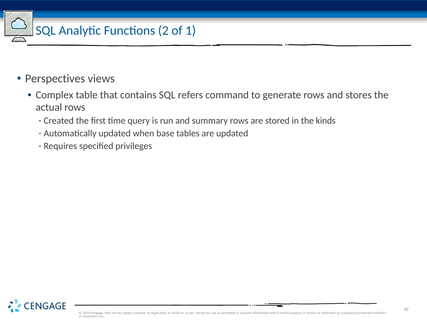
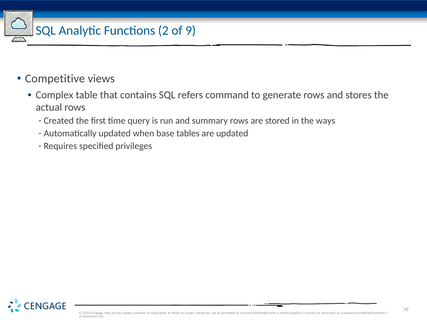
1: 1 -> 9
Perspectives: Perspectives -> Competitive
kinds: kinds -> ways
